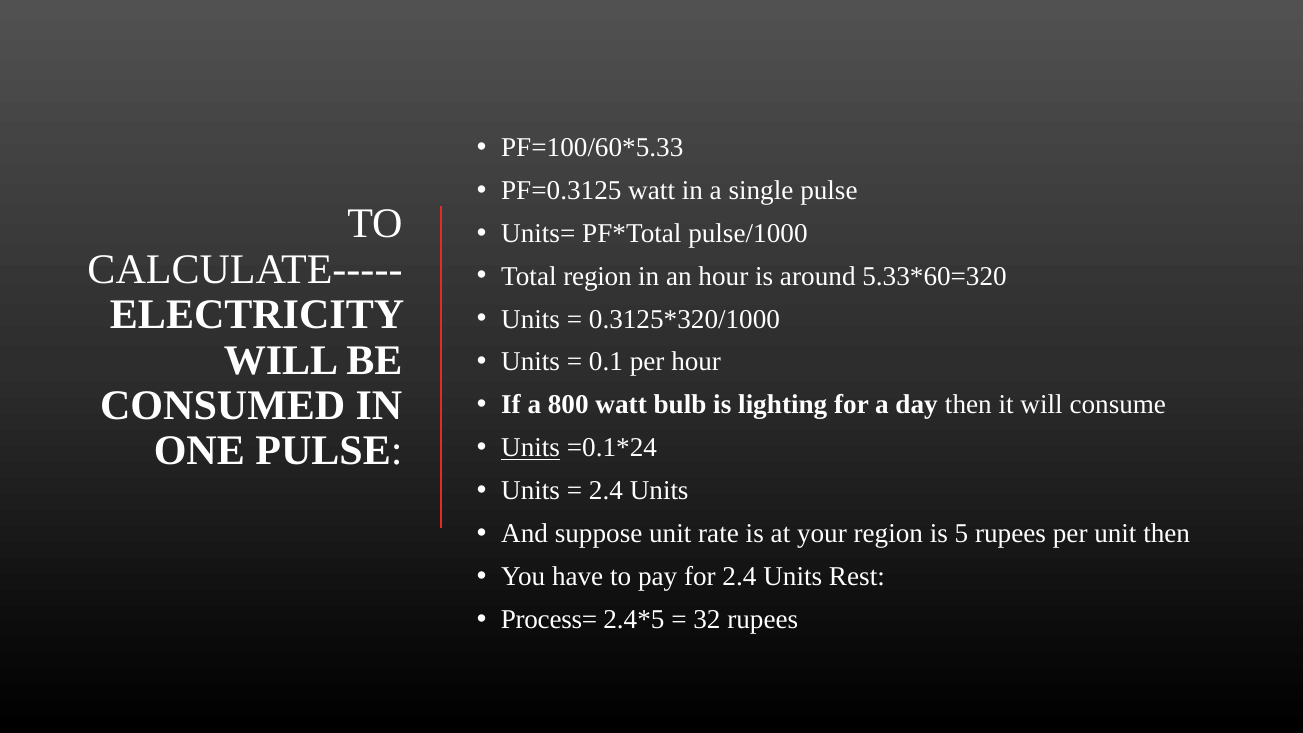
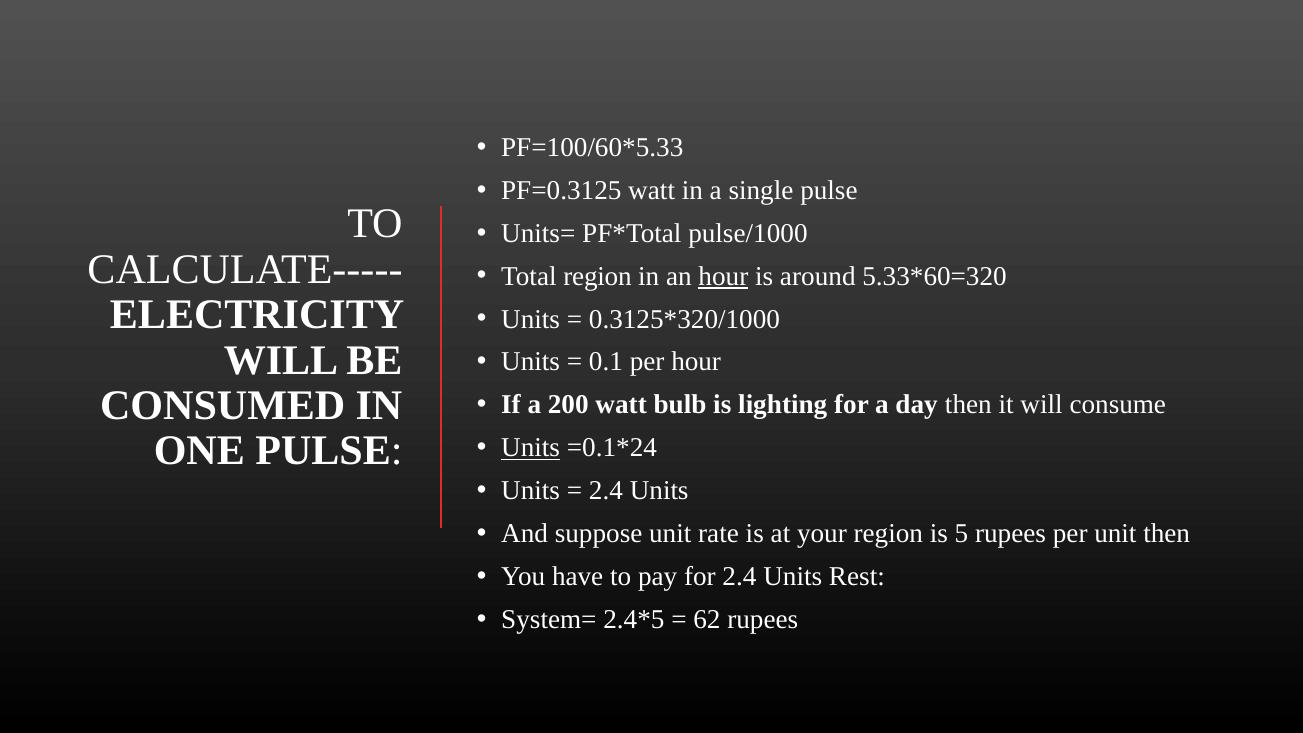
hour at (723, 276) underline: none -> present
800: 800 -> 200
Process=: Process= -> System=
32: 32 -> 62
